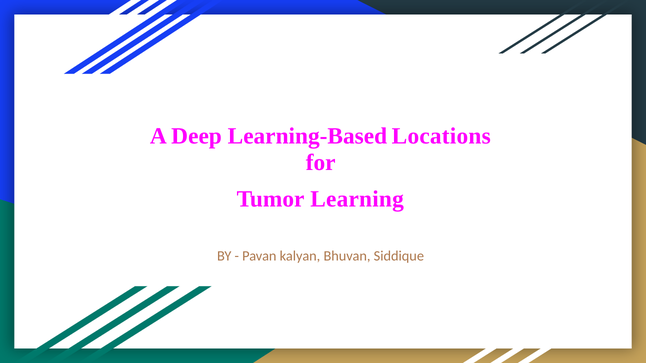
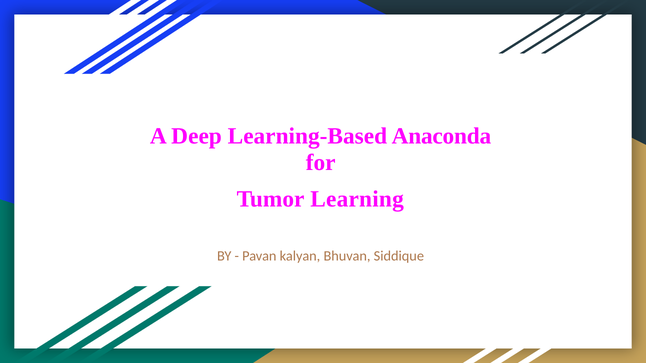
Locations: Locations -> Anaconda
